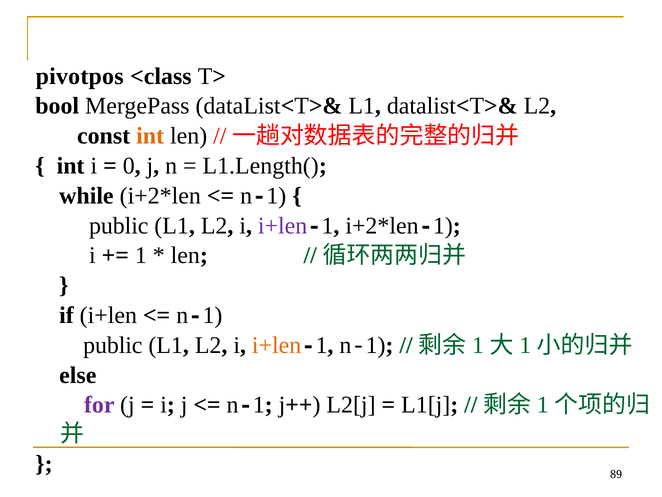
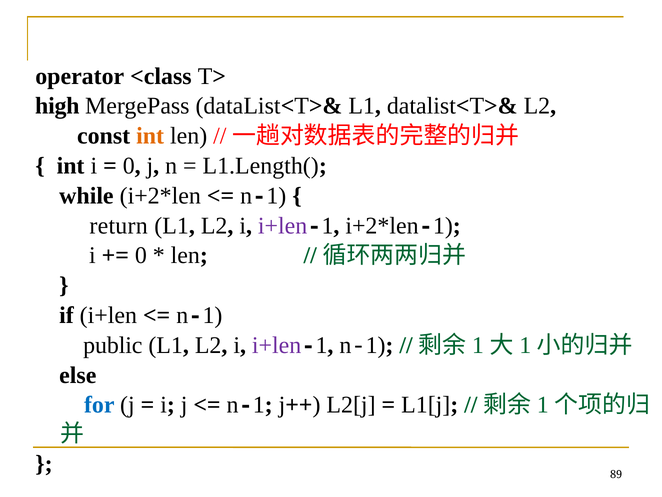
pivotpos: pivotpos -> operator
bool: bool -> high
public at (119, 225): public -> return
1 at (141, 255): 1 -> 0
i+len at (277, 345) colour: orange -> purple
for colour: purple -> blue
